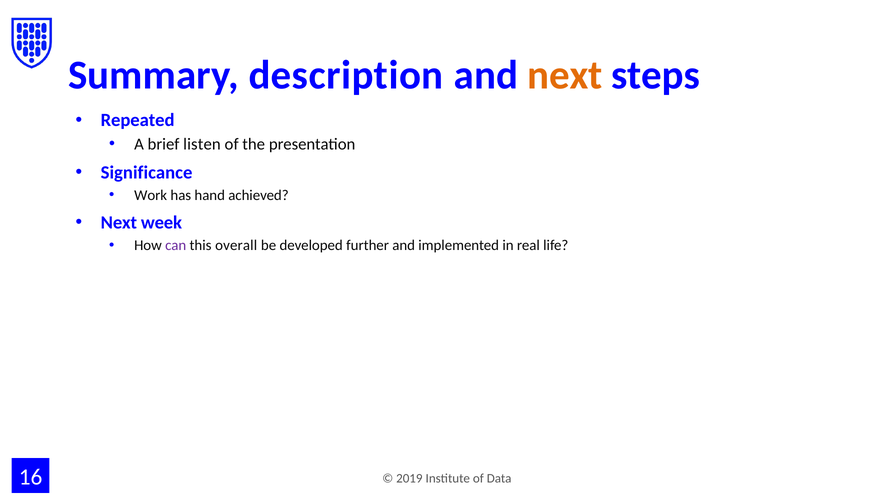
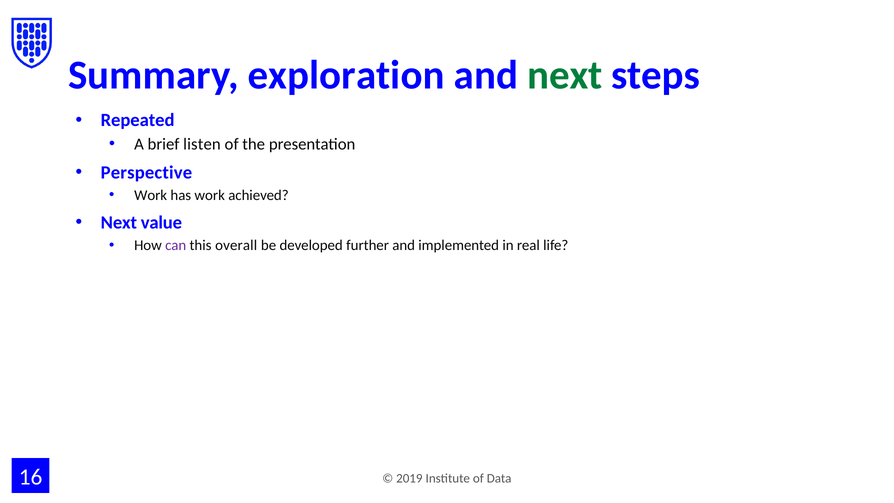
description: description -> exploration
next at (565, 75) colour: orange -> green
Significance: Significance -> Perspective
has hand: hand -> work
week: week -> value
